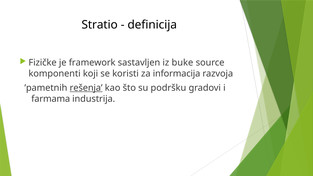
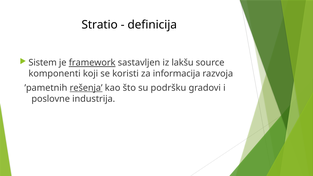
Fizičke: Fizičke -> Sistem
framework underline: none -> present
buke: buke -> lakšu
farmama: farmama -> poslovne
